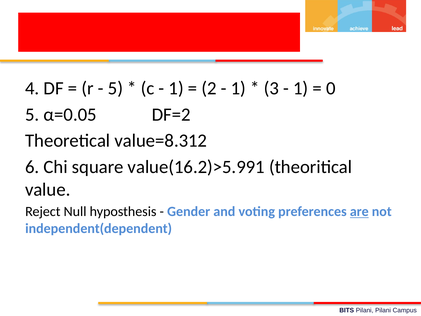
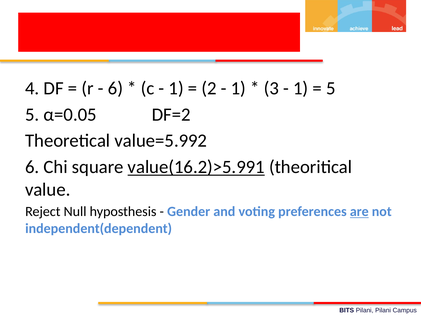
5 at (115, 88): 5 -> 6
0 at (331, 88): 0 -> 5
value=8.312: value=8.312 -> value=5.992
value(16.2)>5.991 underline: none -> present
